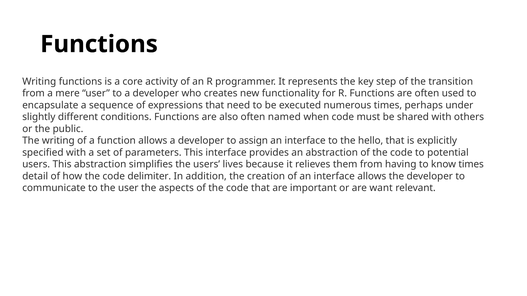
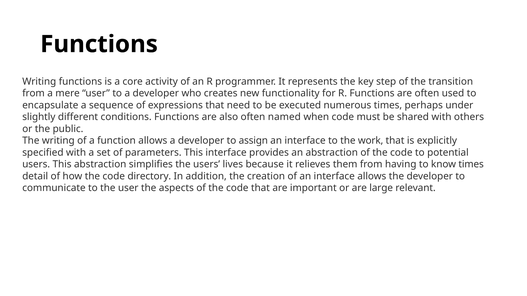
hello: hello -> work
delimiter: delimiter -> directory
want: want -> large
